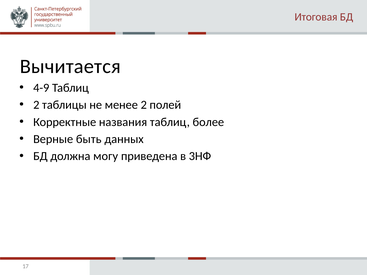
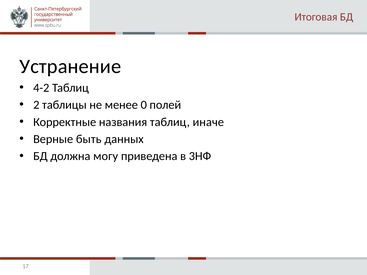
Вычитается: Вычитается -> Устранение
4-9: 4-9 -> 4-2
менее 2: 2 -> 0
более: более -> иначе
